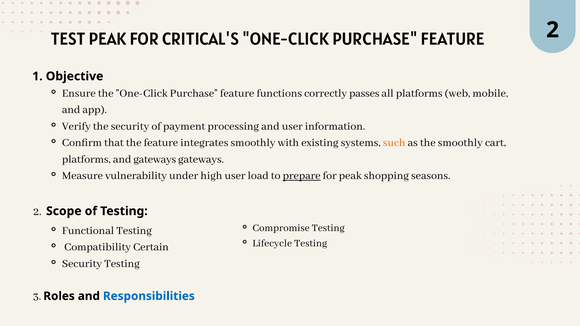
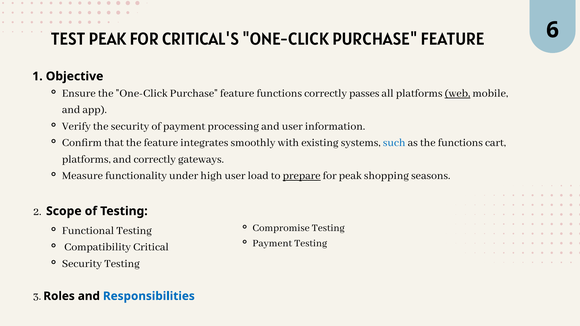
FEATURE 2: 2 -> 6
web underline: none -> present
such colour: orange -> blue
the smoothly: smoothly -> functions
and gateways: gateways -> correctly
vulnerability: vulnerability -> functionality
Lifecycle at (272, 243): Lifecycle -> Payment
Certain: Certain -> Critical
